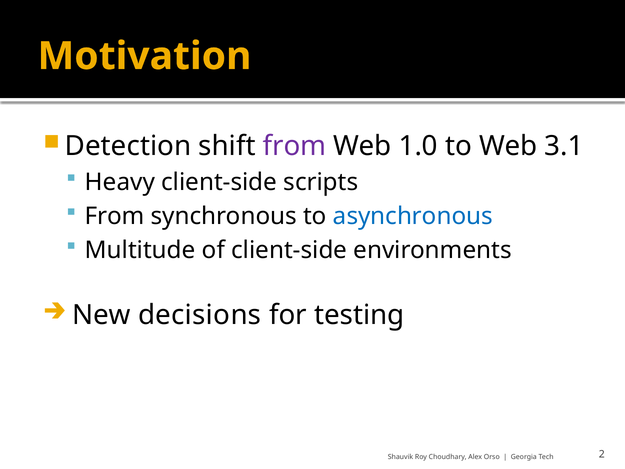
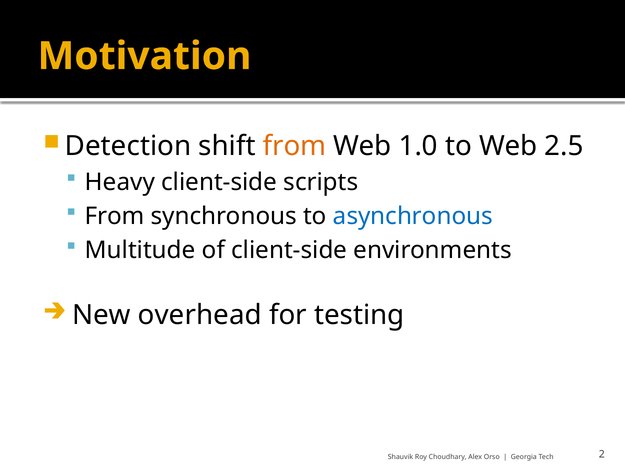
from at (295, 146) colour: purple -> orange
3.1: 3.1 -> 2.5
decisions: decisions -> overhead
